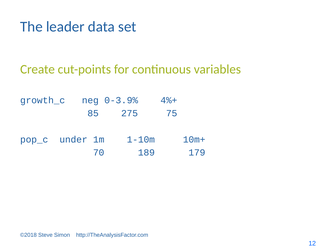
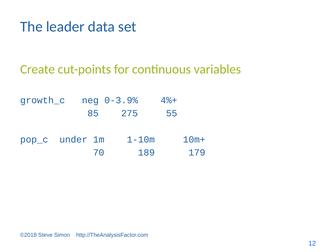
75: 75 -> 55
